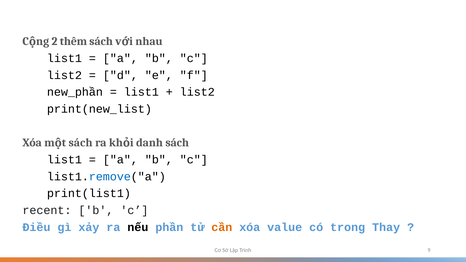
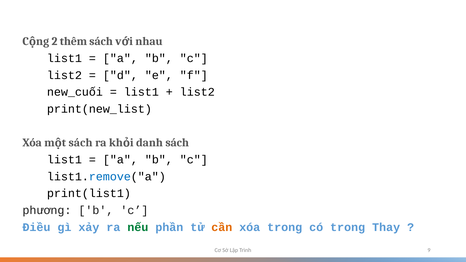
new_phần: new_phần -> new_cuối
recent: recent -> phương
nếu colour: black -> green
xóa value: value -> trong
